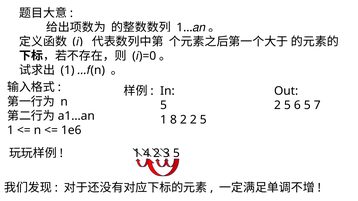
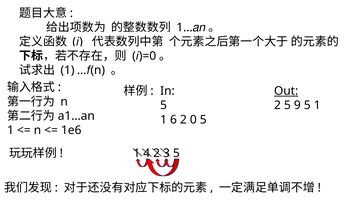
Out underline: none -> present
6: 6 -> 9
7 at (317, 105): 7 -> 1
8: 8 -> 6
2 2: 2 -> 0
